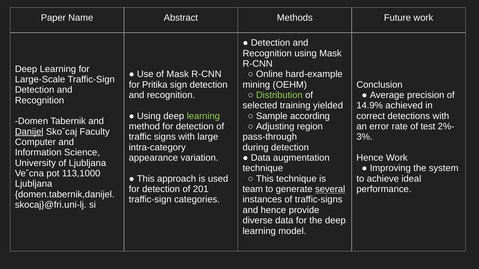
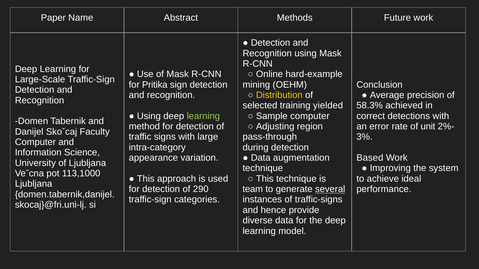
Distribution colour: light green -> yellow
14.9%: 14.9% -> 58.3%
Sample according: according -> computer
test: test -> unit
Danijel underline: present -> none
Hence at (370, 158): Hence -> Based
201: 201 -> 290
